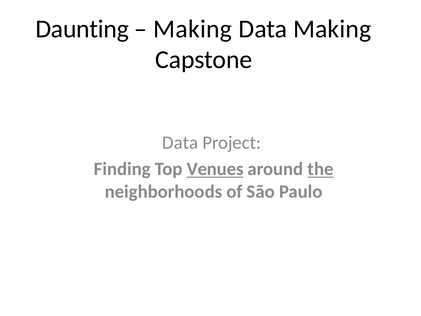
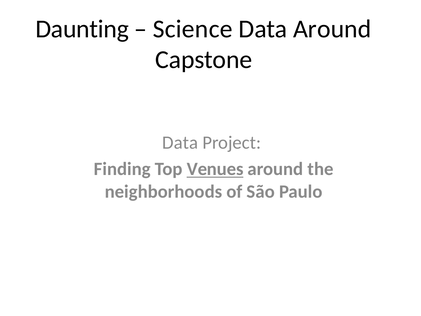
Making at (193, 29): Making -> Science
Data Making: Making -> Around
the underline: present -> none
